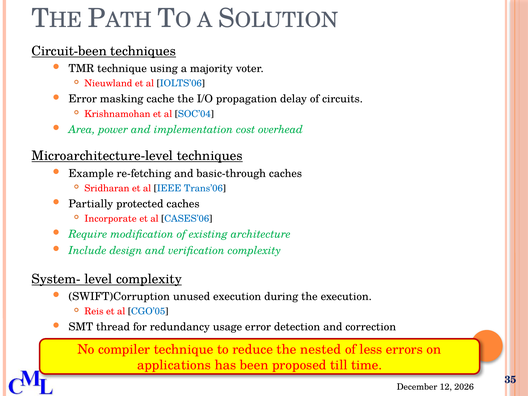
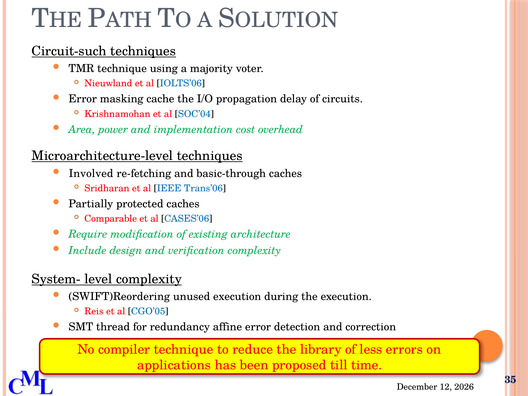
Circuit-been: Circuit-been -> Circuit-such
Example: Example -> Involved
Incorporate: Incorporate -> Comparable
SWIFT)Corruption: SWIFT)Corruption -> SWIFT)Reordering
usage: usage -> affine
nested: nested -> library
